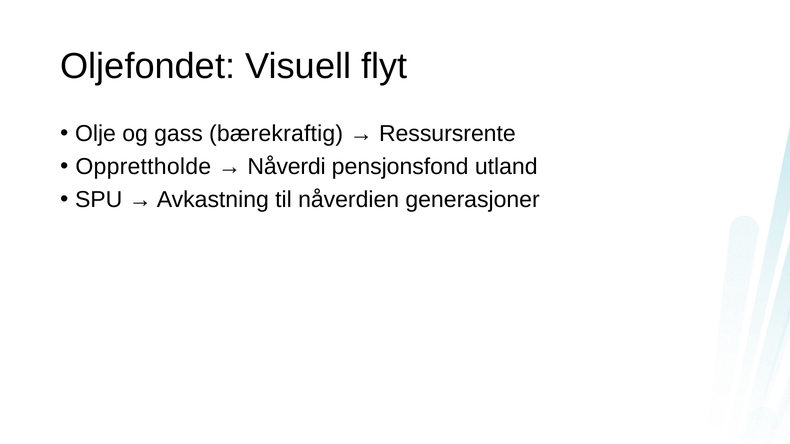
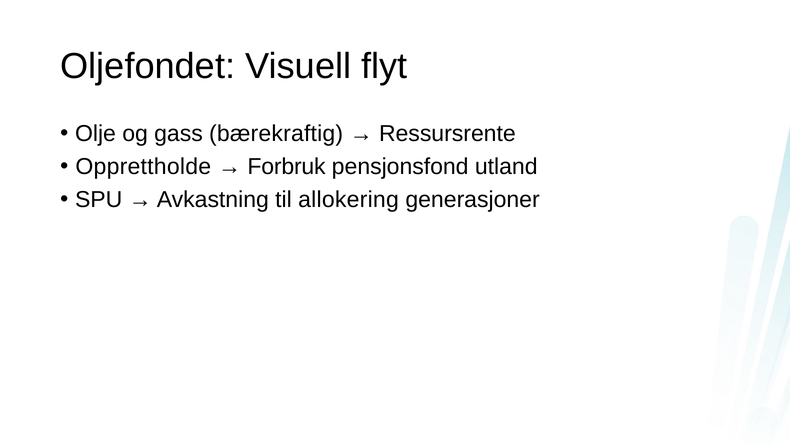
Nåverdi: Nåverdi -> Forbruk
nåverdien: nåverdien -> allokering
